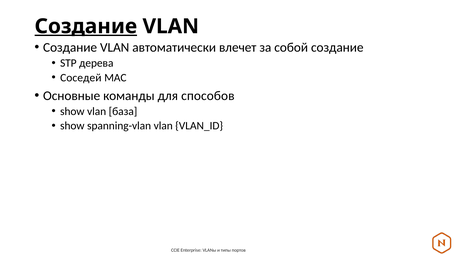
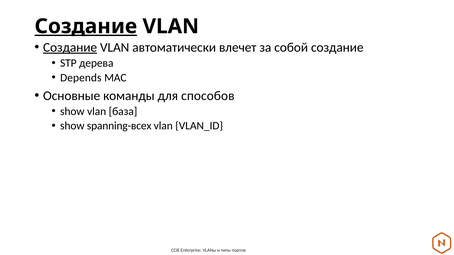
Создание at (70, 48) underline: none -> present
Соседей: Соседей -> Depends
spanning-vlan: spanning-vlan -> spanning-всех
